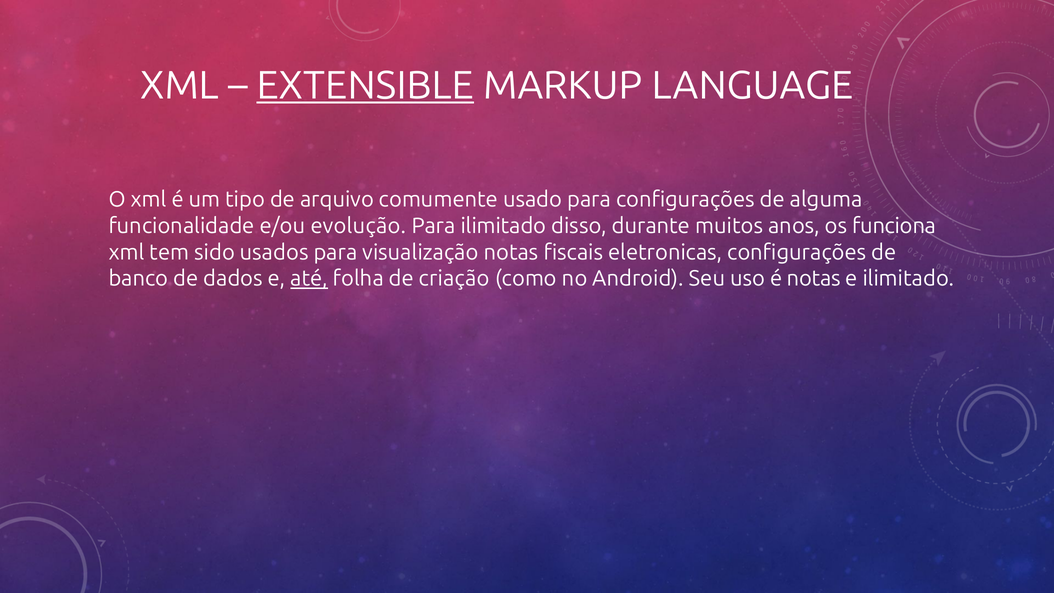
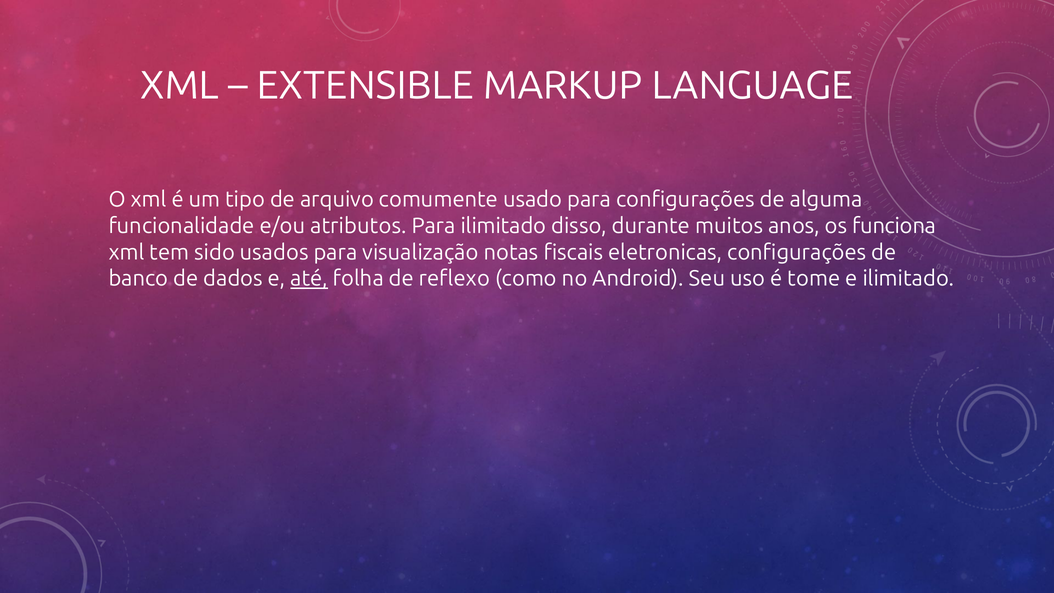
EXTENSIBLE underline: present -> none
evolução: evolução -> atributos
criação: criação -> reflexo
é notas: notas -> tome
